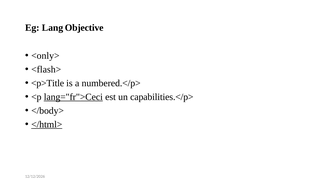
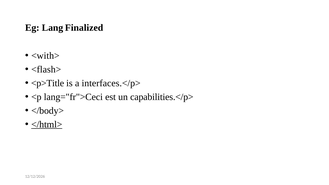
Objective: Objective -> Finalized
<only>: <only> -> <with>
numbered.</p>: numbered.</p> -> interfaces.</p>
lang="fr">Ceci underline: present -> none
